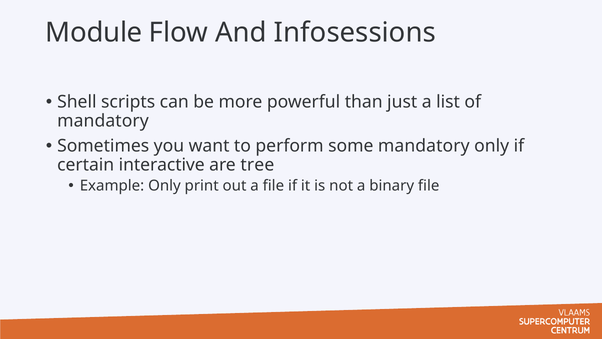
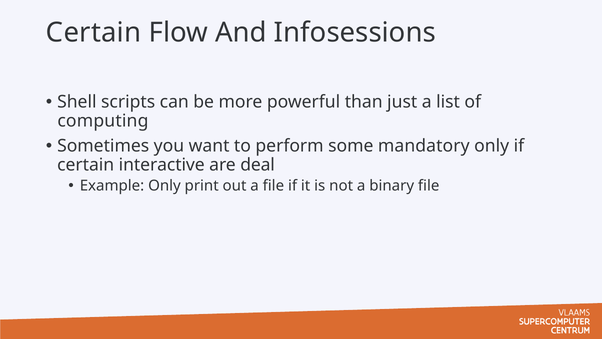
Module at (94, 33): Module -> Certain
mandatory at (103, 121): mandatory -> computing
tree: tree -> deal
